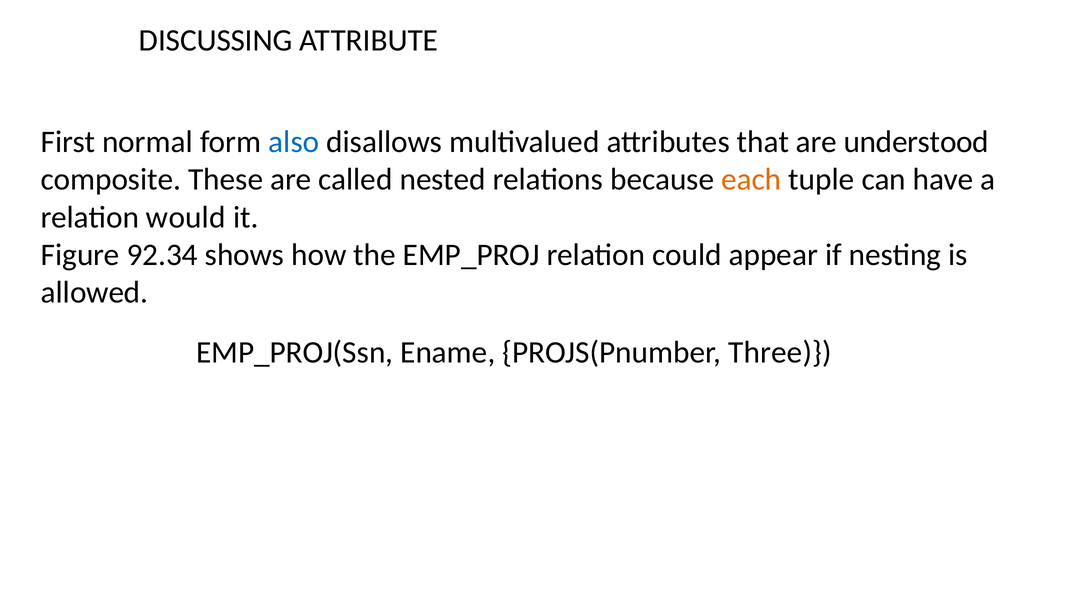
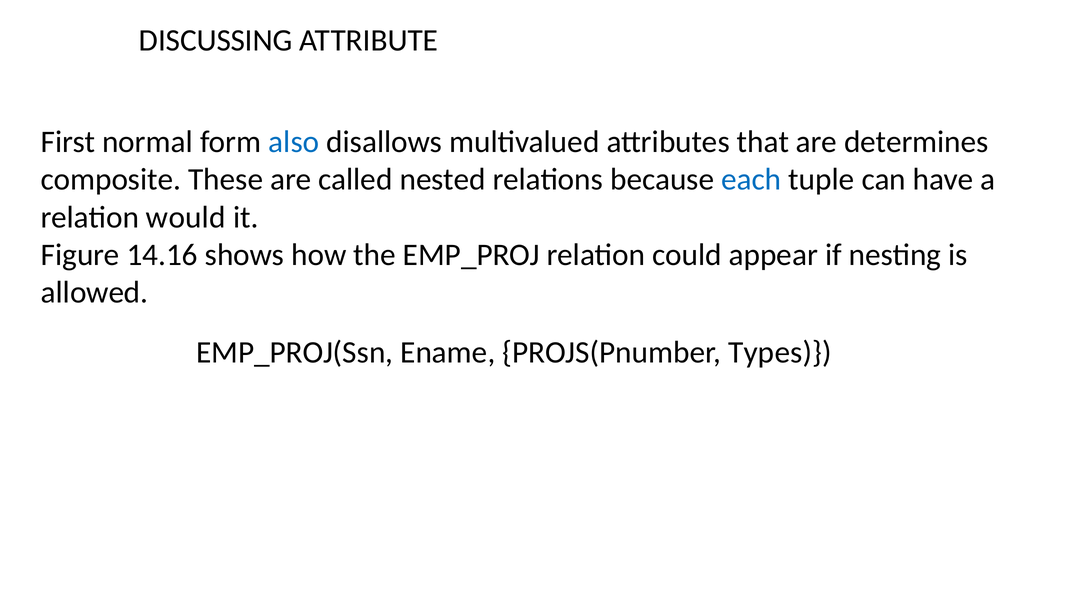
understood: understood -> determines
each colour: orange -> blue
92.34: 92.34 -> 14.16
Three: Three -> Types
